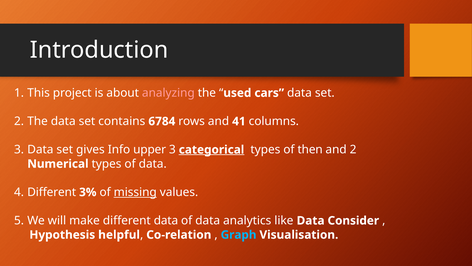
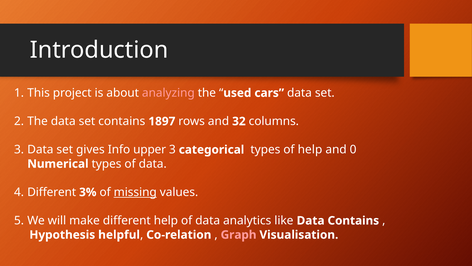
6784: 6784 -> 1897
41: 41 -> 32
categorical underline: present -> none
of then: then -> help
and 2: 2 -> 0
different data: data -> help
Data Consider: Consider -> Contains
Graph colour: light blue -> pink
